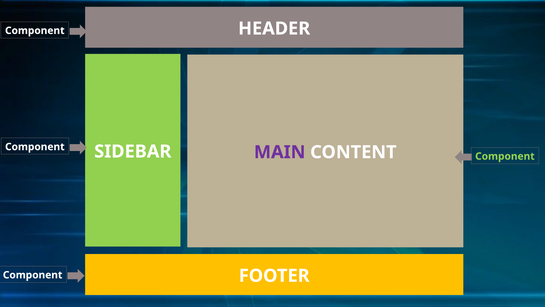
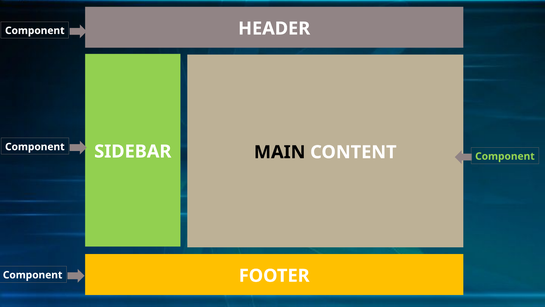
MAIN colour: purple -> black
